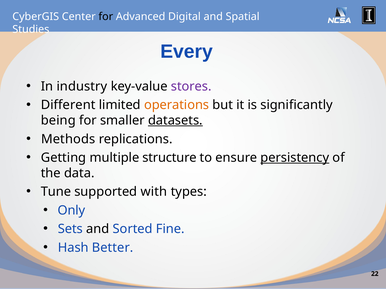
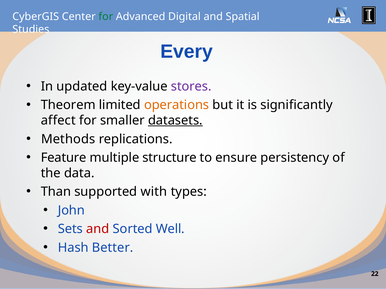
for at (106, 17) colour: black -> green
industry: industry -> updated
Different: Different -> Theorem
being: being -> affect
Getting: Getting -> Feature
persistency underline: present -> none
Tune: Tune -> Than
Only: Only -> John
and at (98, 229) colour: black -> red
Fine: Fine -> Well
